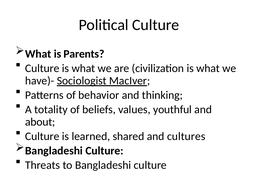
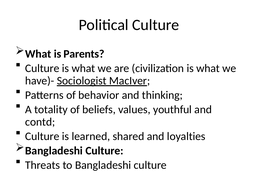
about: about -> contd
cultures: cultures -> loyalties
